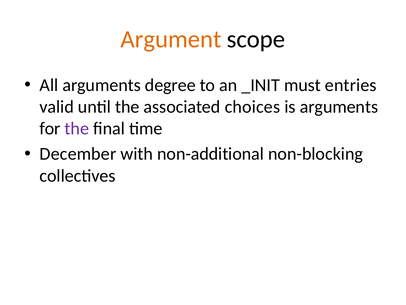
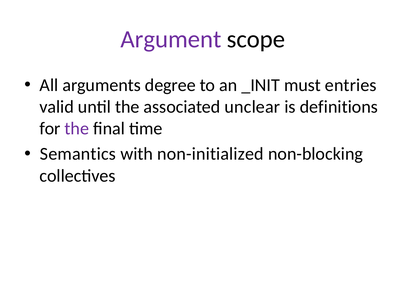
Argument colour: orange -> purple
choices: choices -> unclear
is arguments: arguments -> definitions
December: December -> Semantics
non-additional: non-additional -> non-initialized
